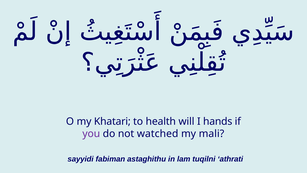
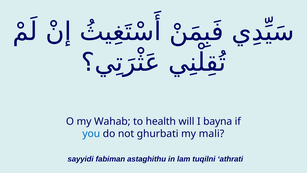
Khatari: Khatari -> Wahab
hands: hands -> bayna
you colour: purple -> blue
watched: watched -> ghurbati
